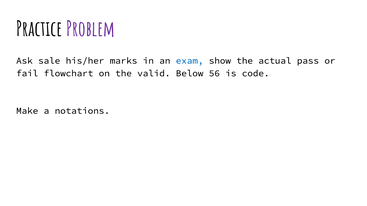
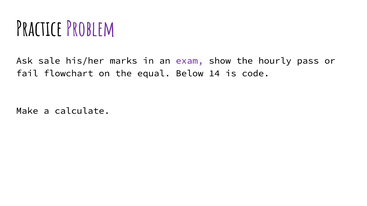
exam colour: blue -> purple
actual: actual -> hourly
valid: valid -> equal
56: 56 -> 14
notations: notations -> calculate
